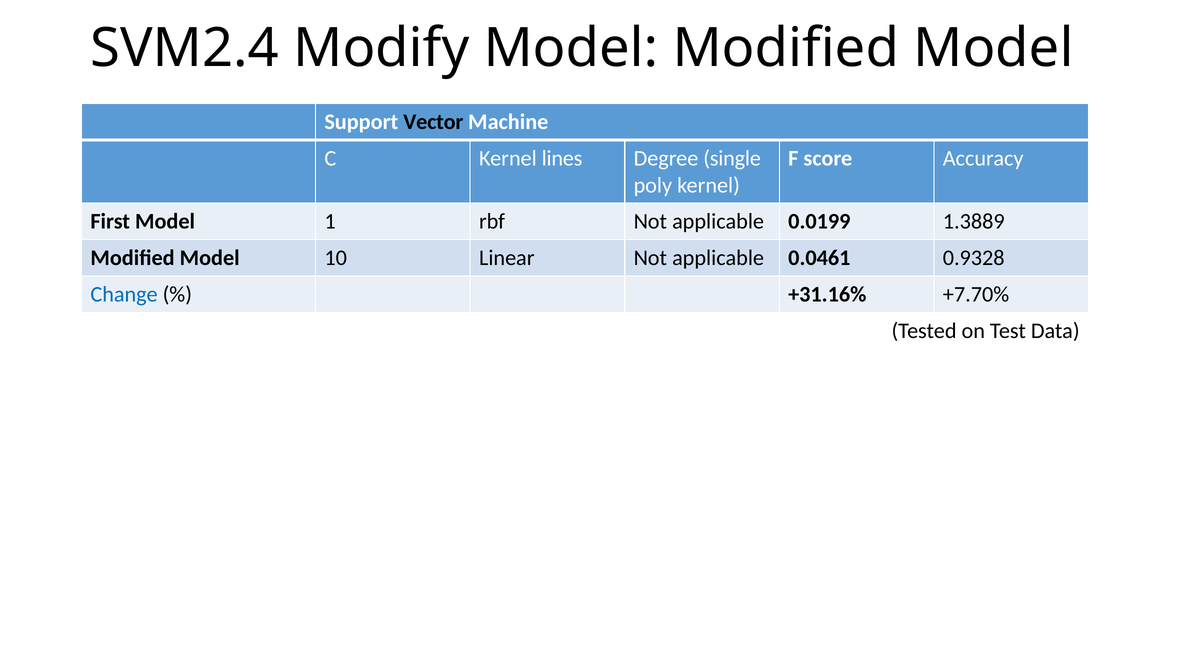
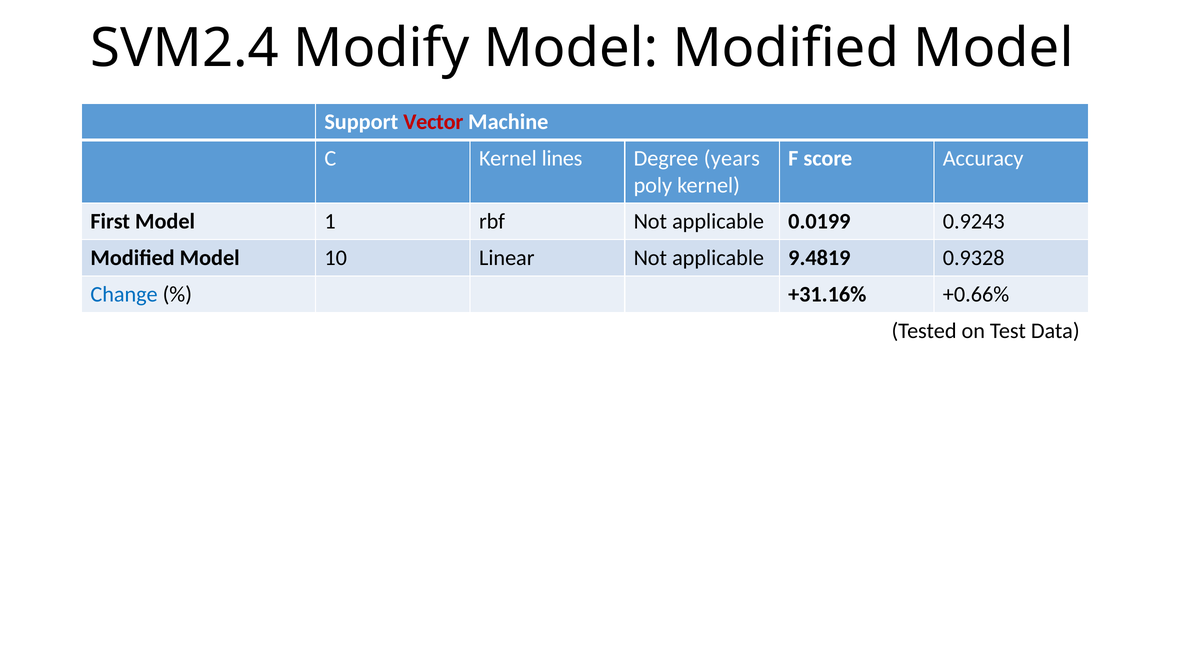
Vector colour: black -> red
single: single -> years
1.3889: 1.3889 -> 0.9243
0.0461: 0.0461 -> 9.4819
+7.70%: +7.70% -> +0.66%
